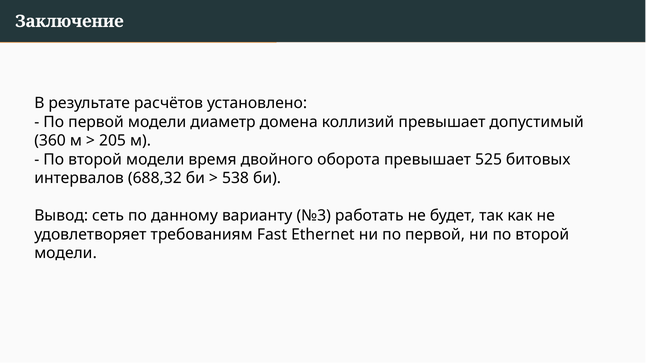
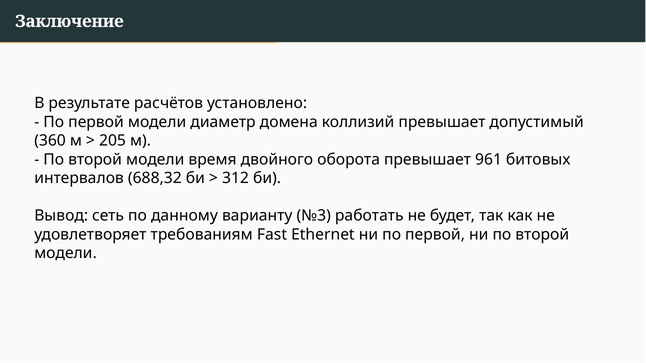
525: 525 -> 961
538: 538 -> 312
